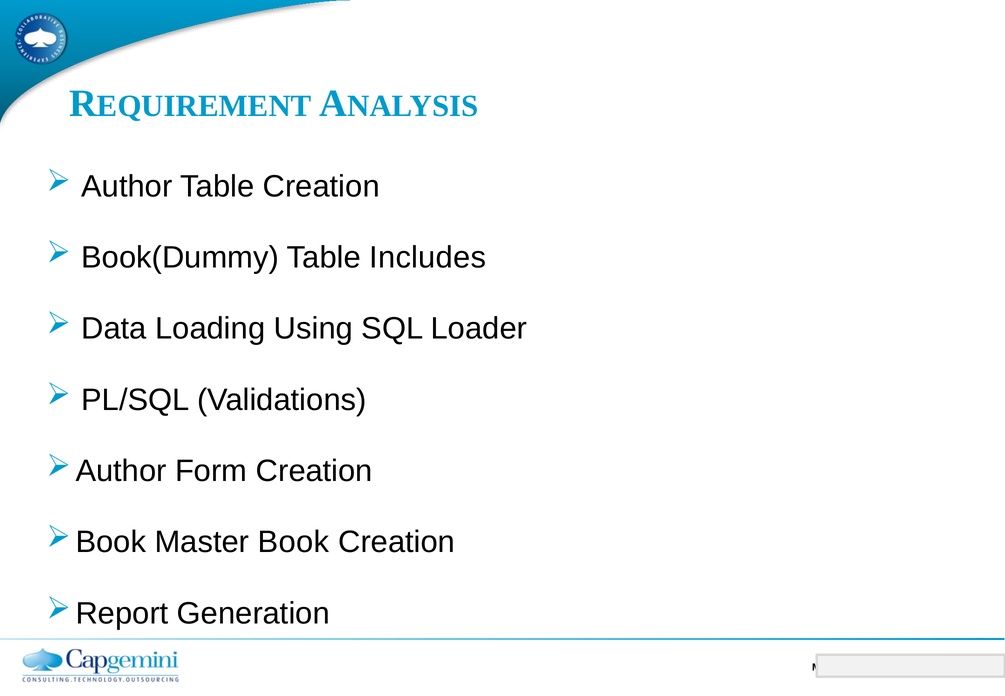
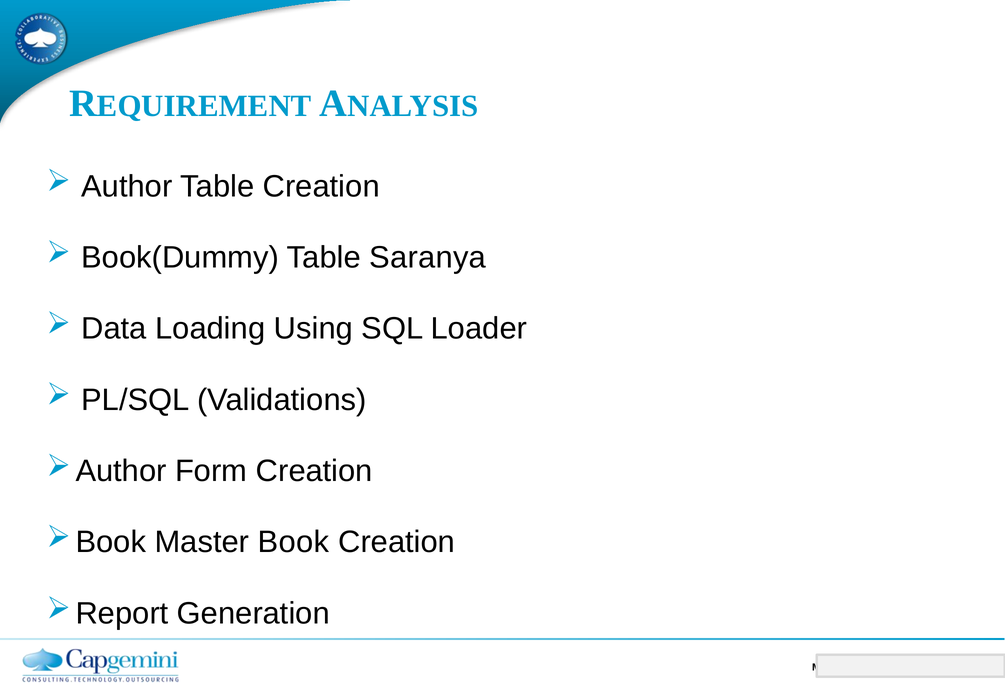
Includes: Includes -> Saranya
